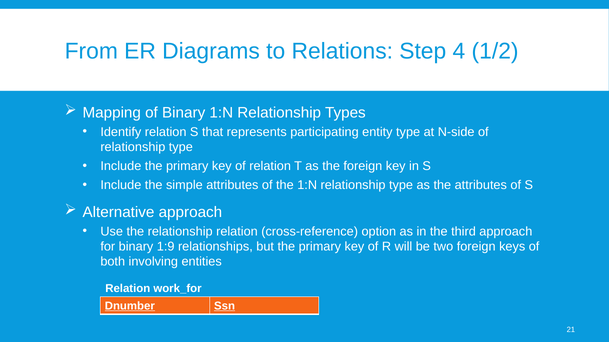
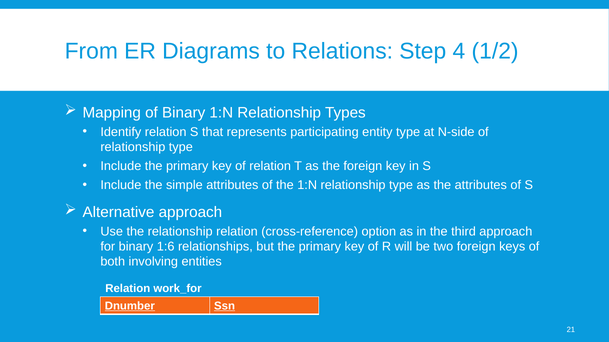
1:9: 1:9 -> 1:6
